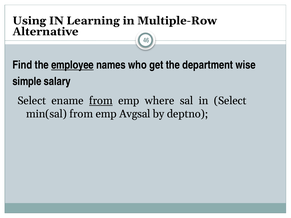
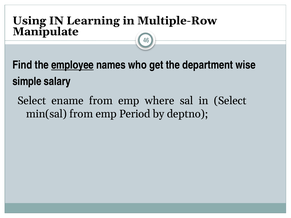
Alternative: Alternative -> Manipulate
from at (101, 101) underline: present -> none
Avgsal: Avgsal -> Period
